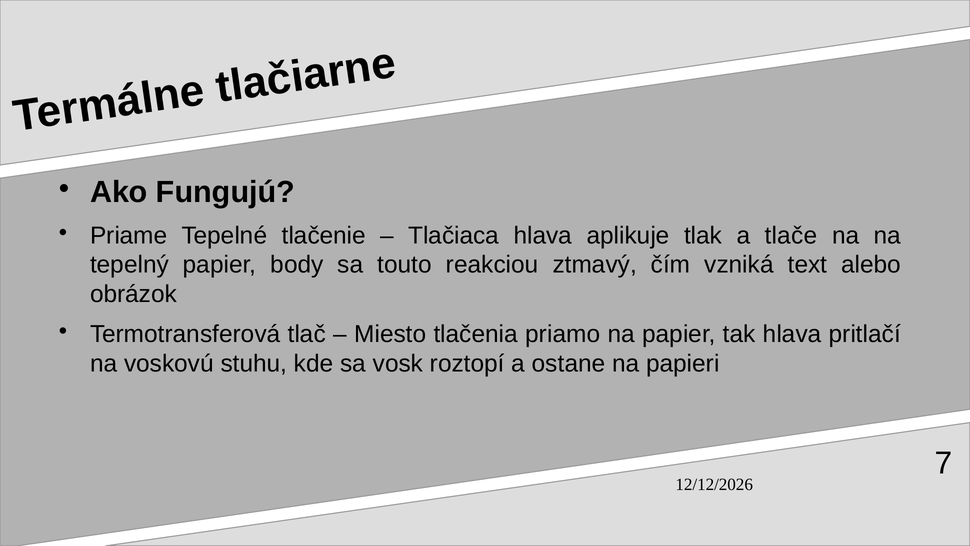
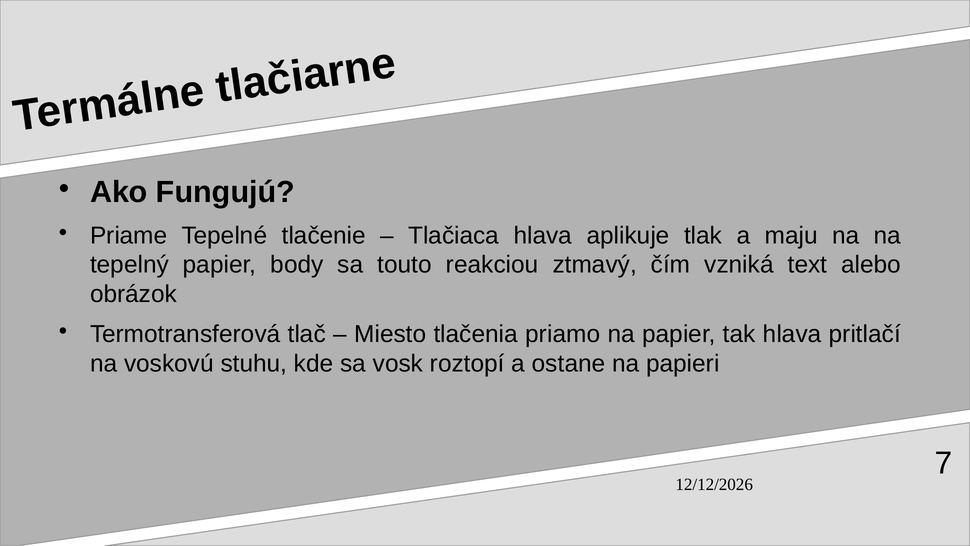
tlače: tlače -> maju
